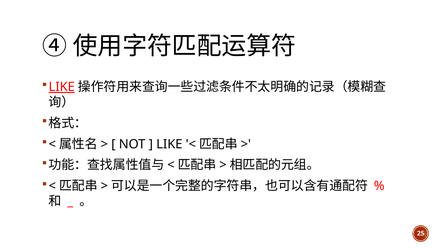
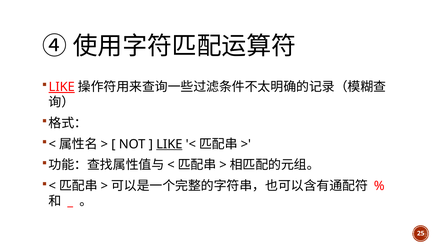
LIKE at (169, 144) underline: none -> present
